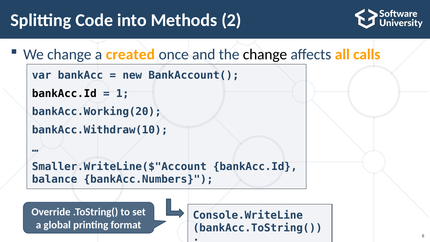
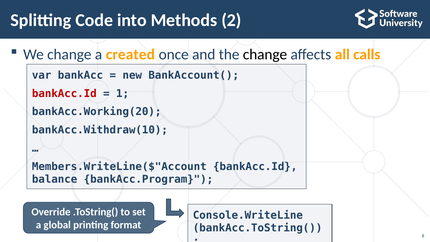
bankAcc.Id at (64, 93) colour: black -> red
Smaller.WriteLine($"Account: Smaller.WriteLine($"Account -> Members.WriteLine($"Account
bankAcc.Numbers: bankAcc.Numbers -> bankAcc.Program
